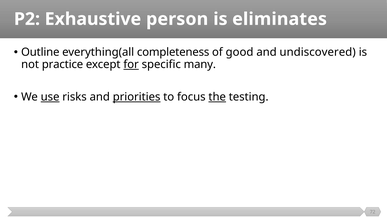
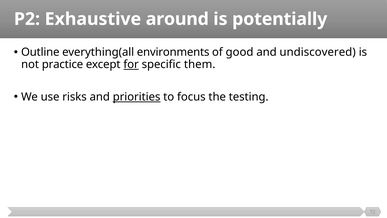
person: person -> around
eliminates: eliminates -> potentially
completeness: completeness -> environments
many: many -> them
use underline: present -> none
the underline: present -> none
